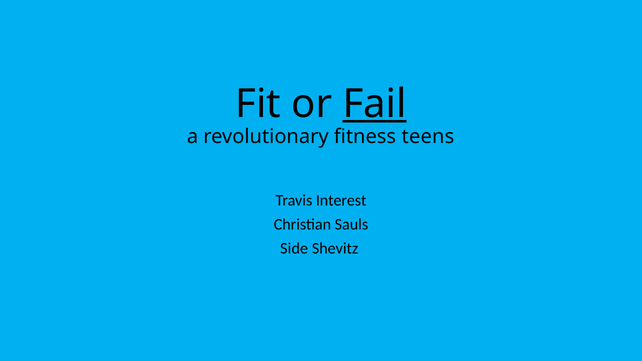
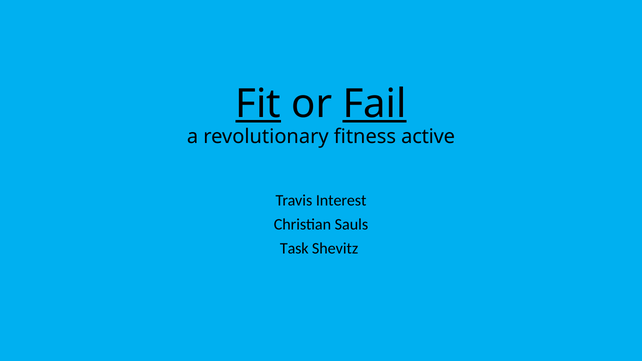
Fit underline: none -> present
teens: teens -> active
Side: Side -> Task
